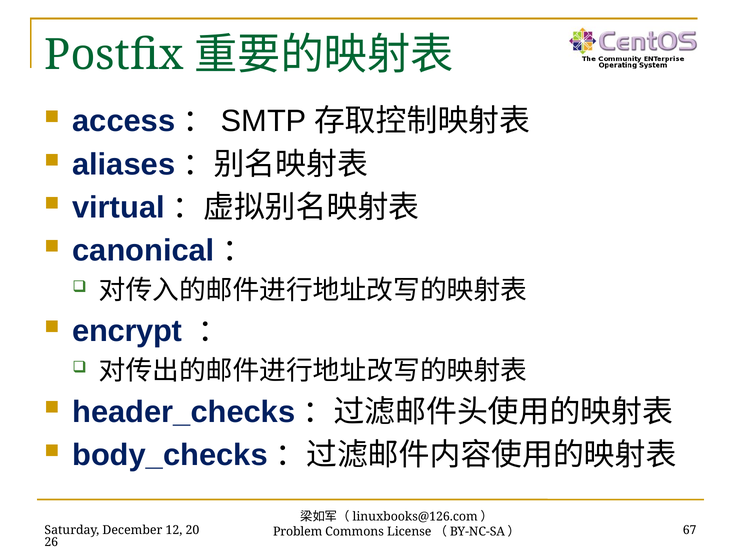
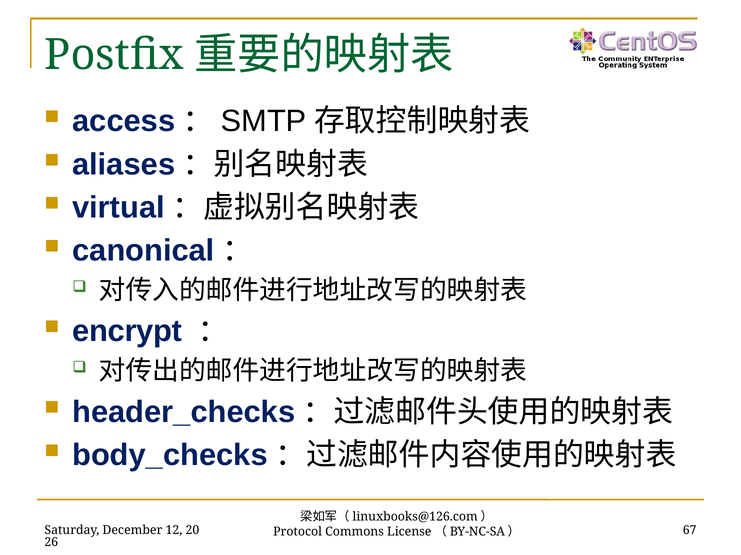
Problem: Problem -> Protocol
